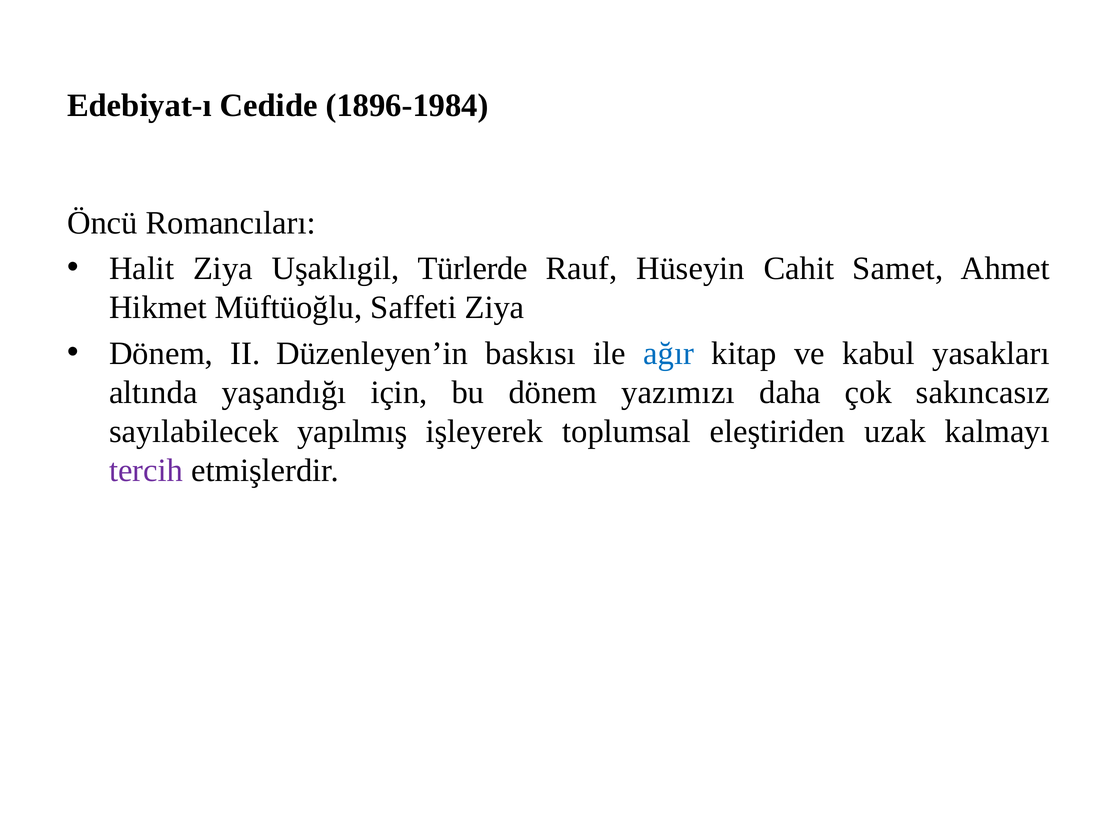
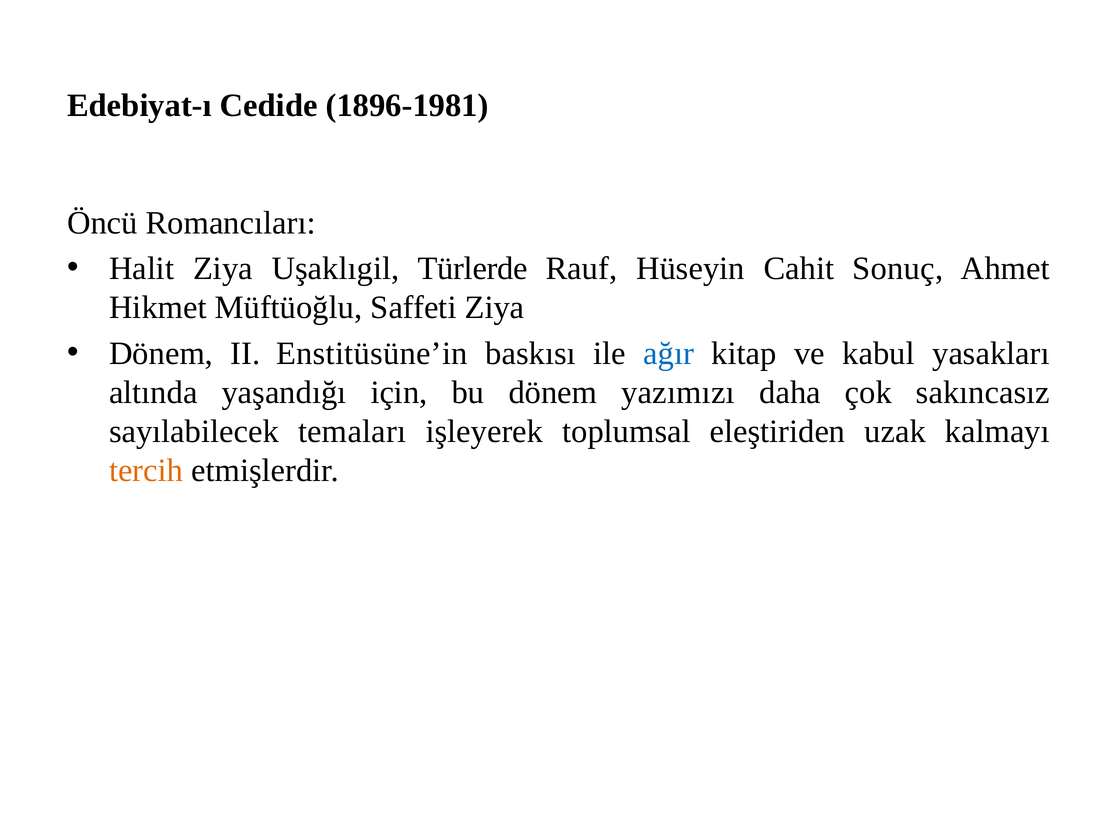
1896-1984: 1896-1984 -> 1896-1981
Samet: Samet -> Sonuç
Düzenleyen’in: Düzenleyen’in -> Enstitüsüne’in
yapılmış: yapılmış -> temaları
tercih colour: purple -> orange
